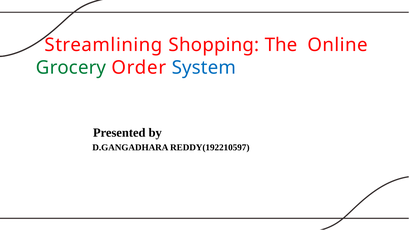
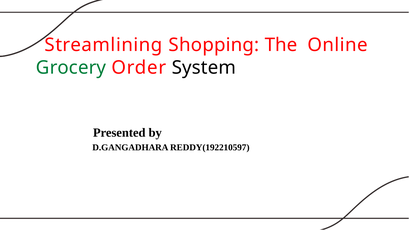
System colour: blue -> black
